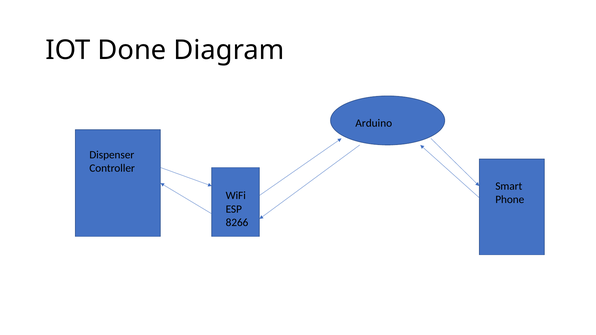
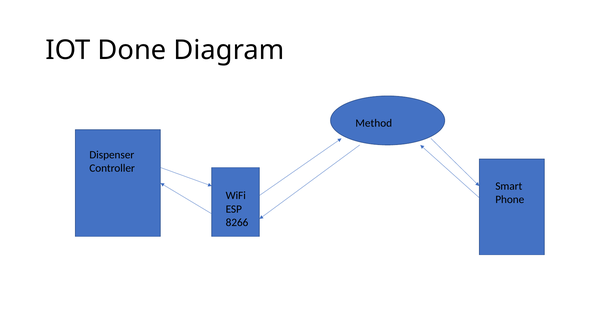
Arduino: Arduino -> Method
